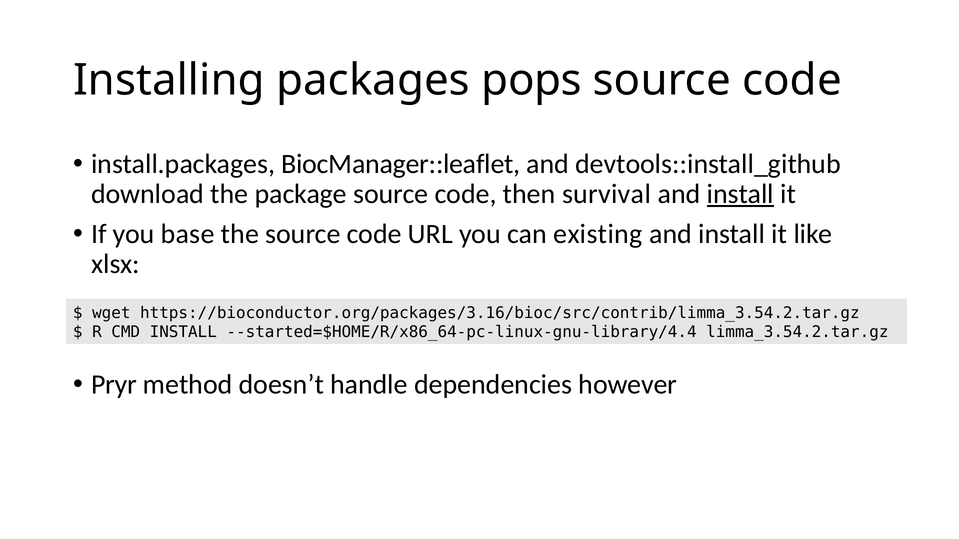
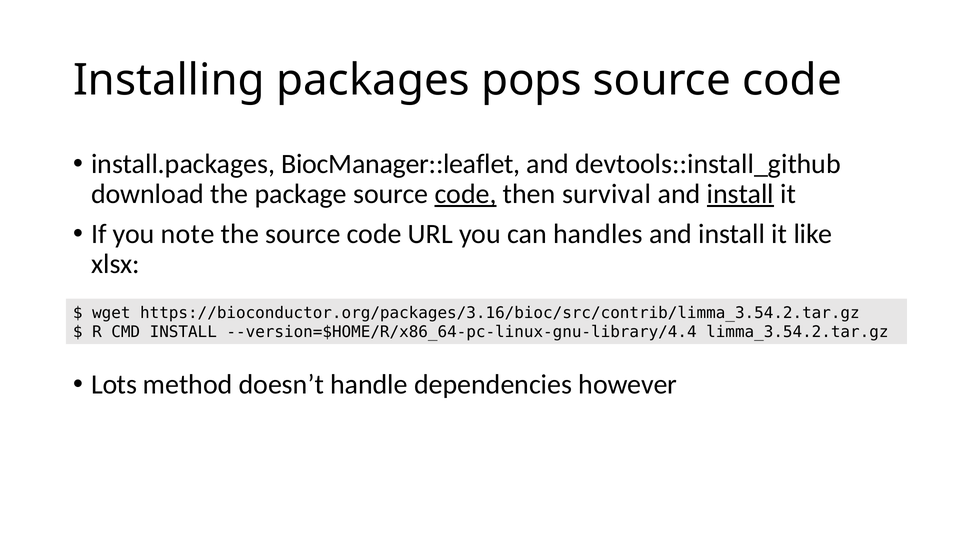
code at (466, 194) underline: none -> present
base: base -> note
existing: existing -> handles
--started=$HOME/R/x86_64-pc-linux-gnu-library/4.4: --started=$HOME/R/x86_64-pc-linux-gnu-library/4.4 -> --version=$HOME/R/x86_64-pc-linux-gnu-library/4.4
Pryr: Pryr -> Lots
